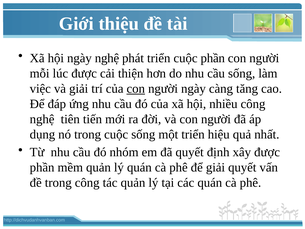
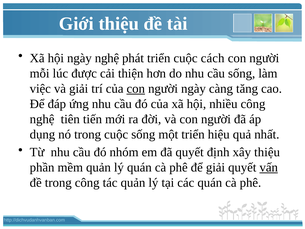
cuộc phần: phần -> cách
xây được: được -> thiệu
vấn underline: none -> present
